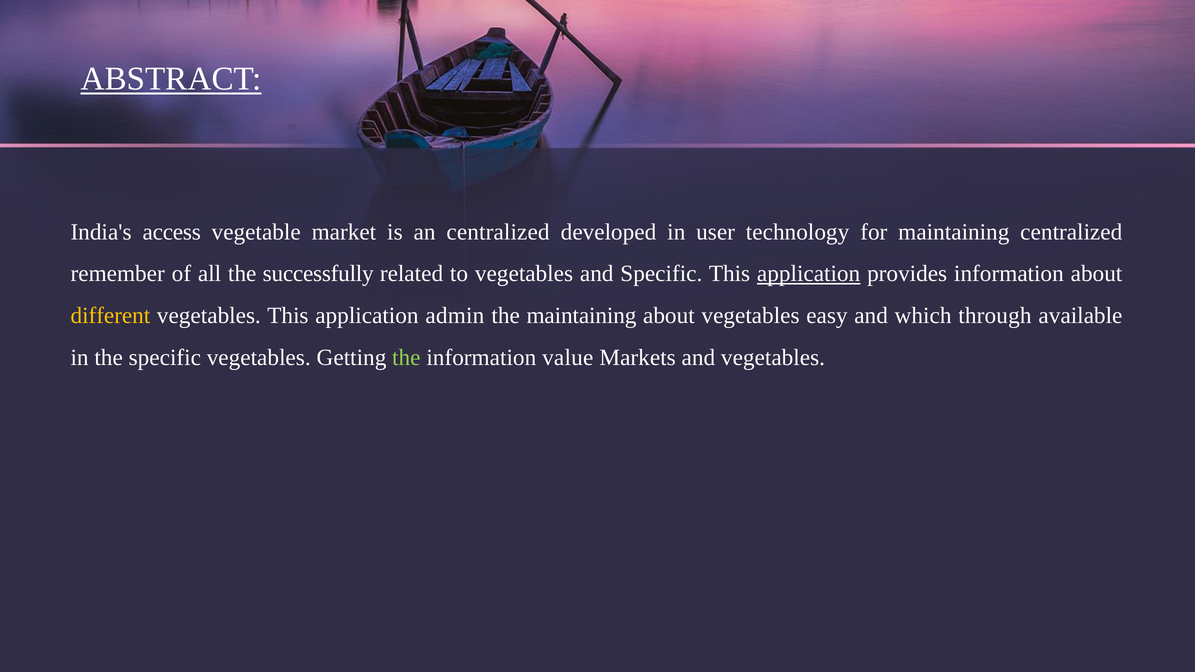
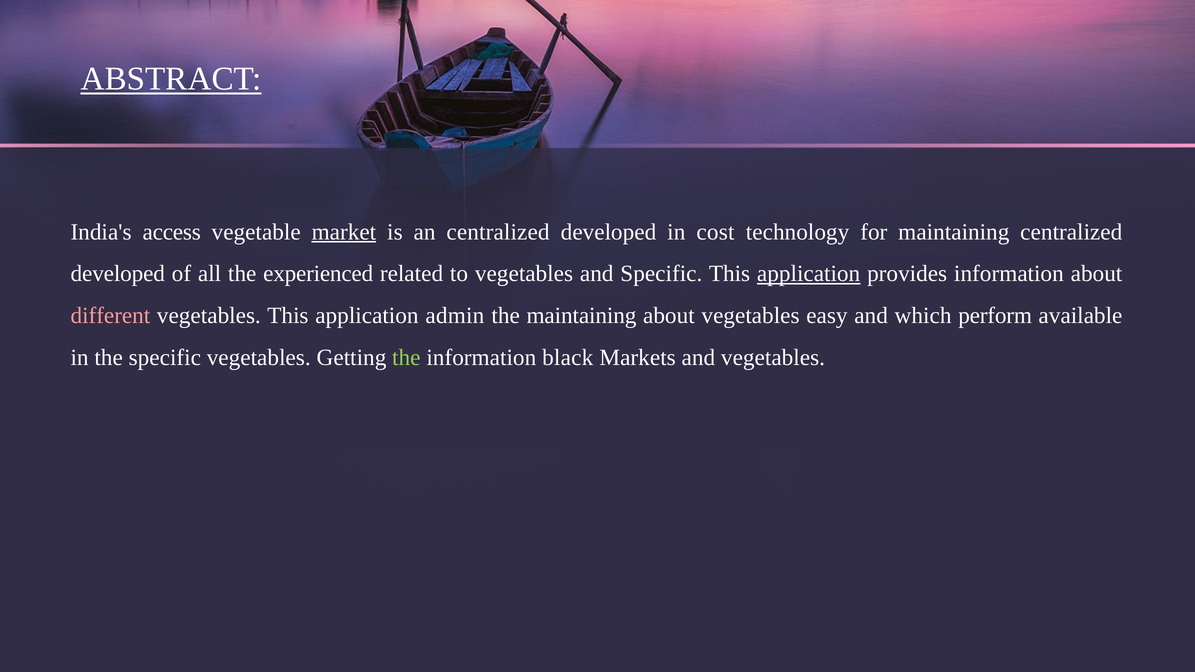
market underline: none -> present
user: user -> cost
remember at (118, 274): remember -> developed
successfully: successfully -> experienced
different colour: yellow -> pink
through: through -> perform
value: value -> black
